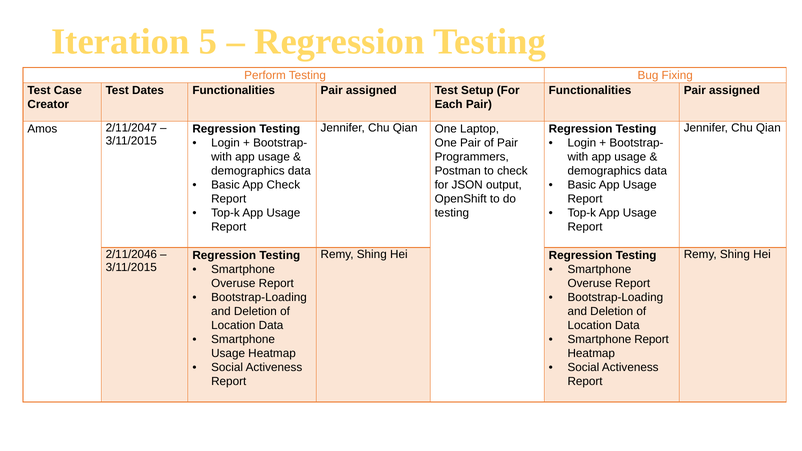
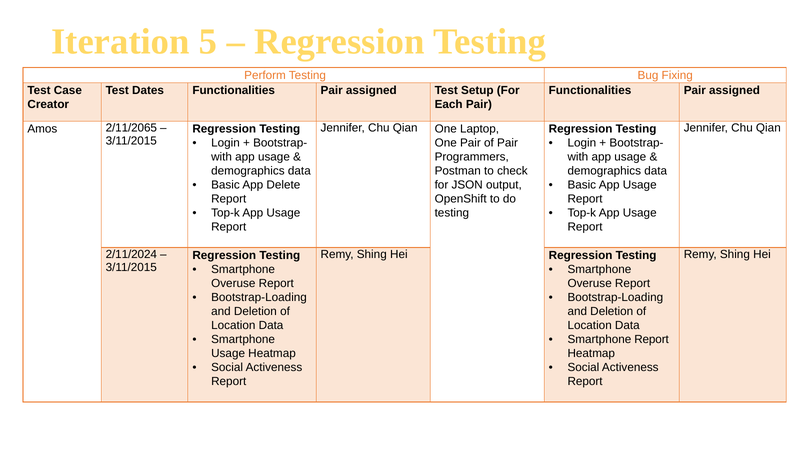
2/11/2047: 2/11/2047 -> 2/11/2065
App Check: Check -> Delete
2/11/2046: 2/11/2046 -> 2/11/2024
